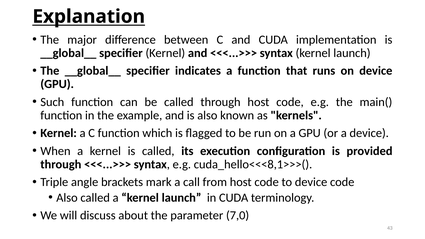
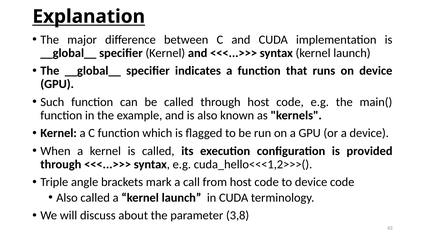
cuda_hello<<<8,1>>>(: cuda_hello<<<8,1>>>( -> cuda_hello<<<1,2>>>(
7,0: 7,0 -> 3,8
